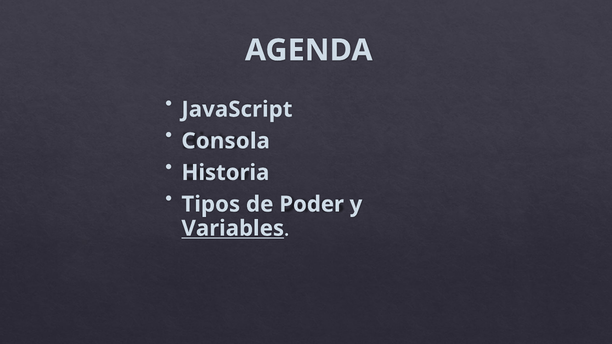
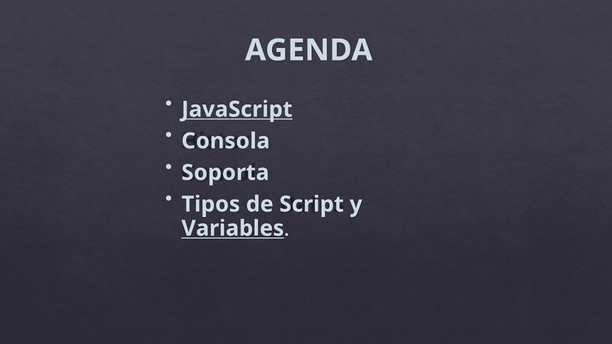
JavaScript underline: none -> present
Historia: Historia -> Soporta
Poder: Poder -> Script
